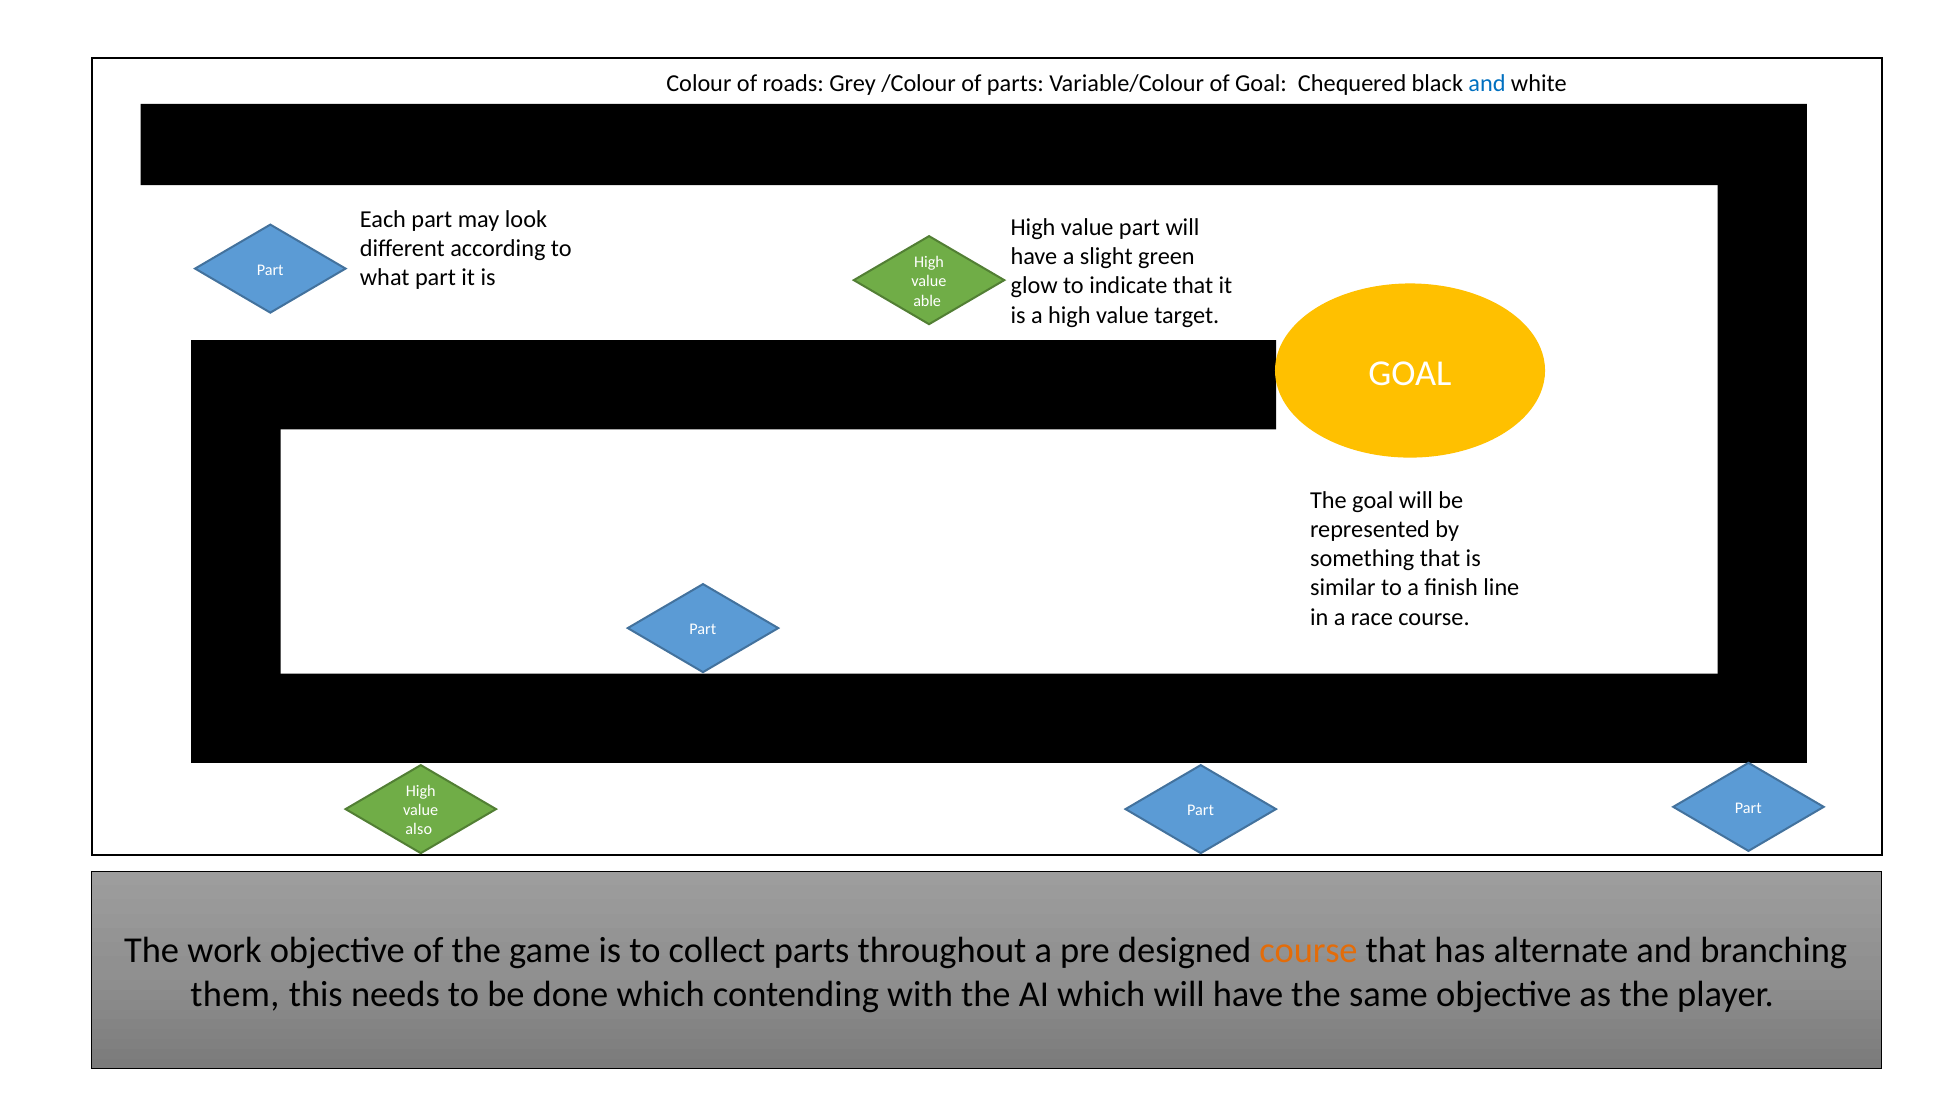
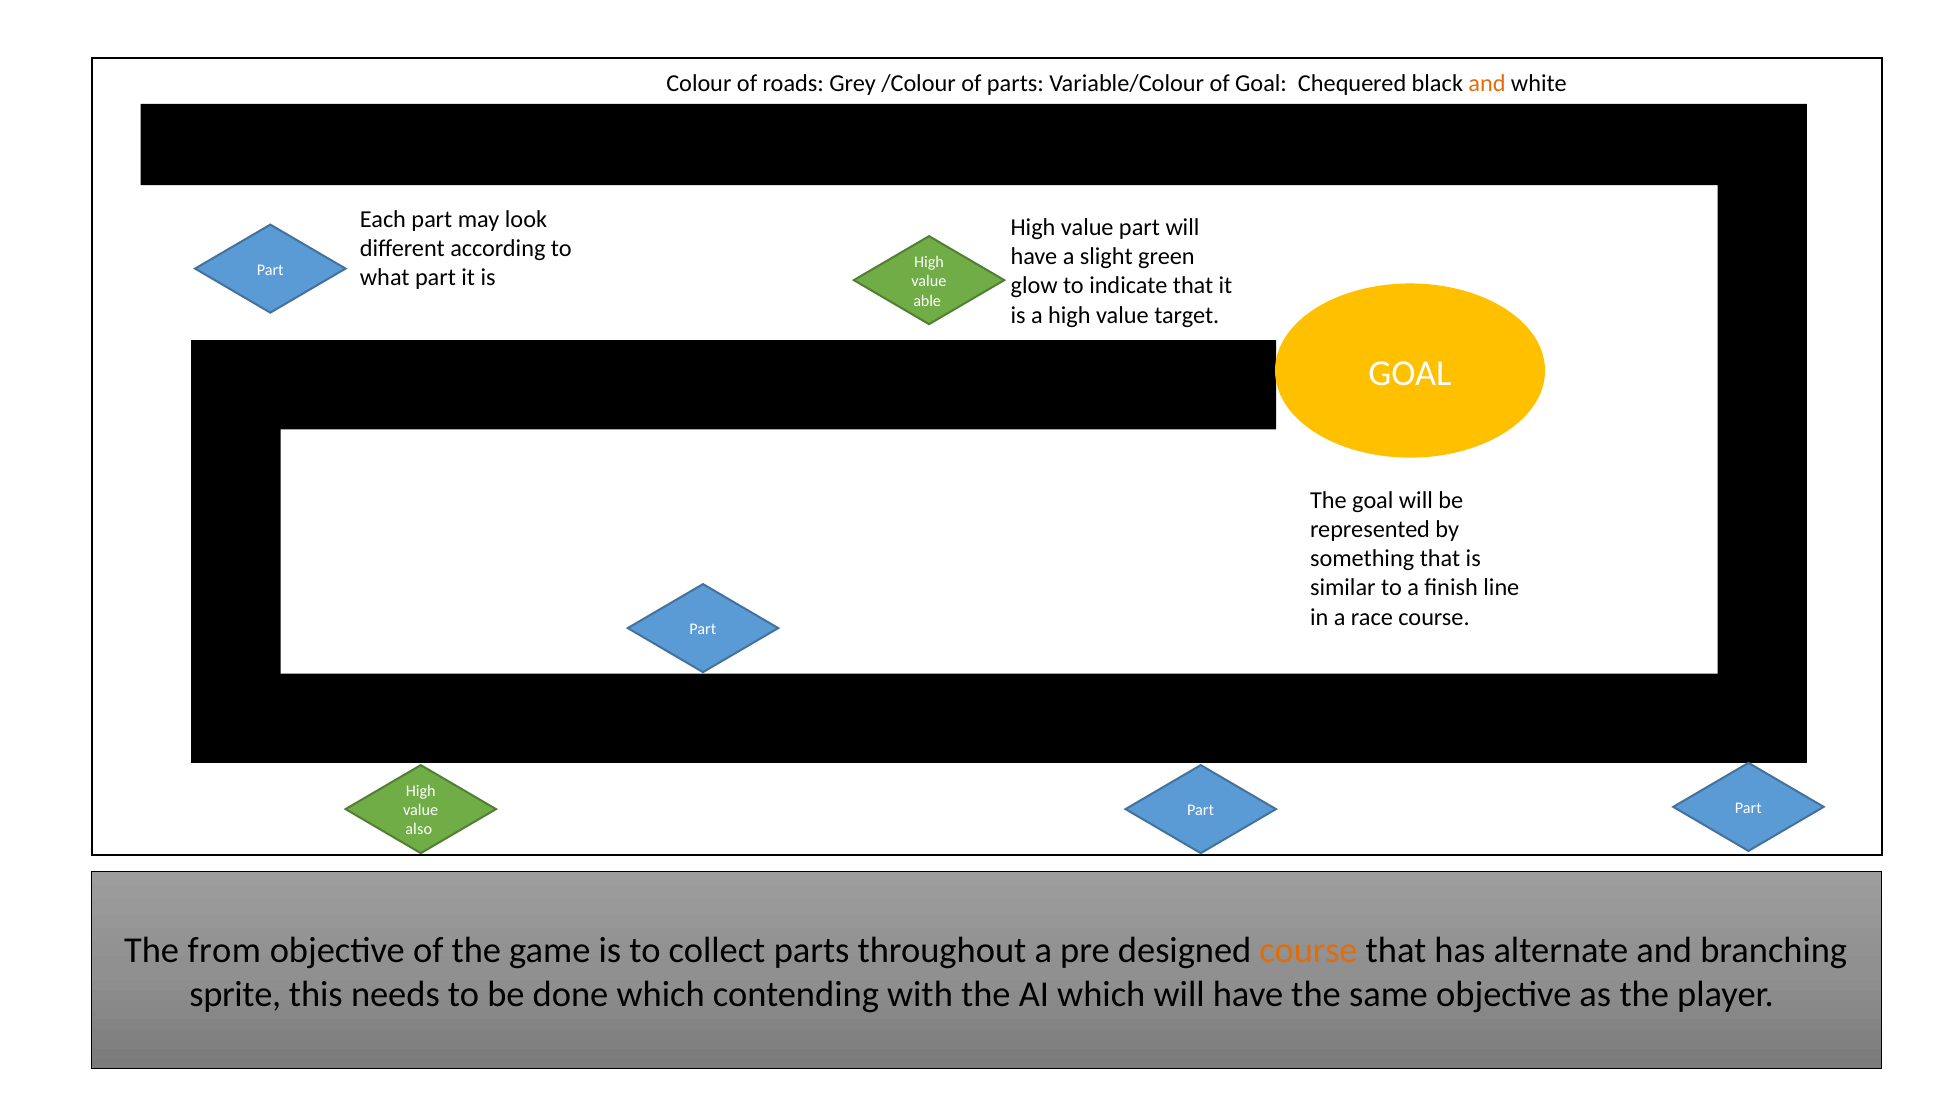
and at (1487, 83) colour: blue -> orange
work: work -> from
them: them -> sprite
